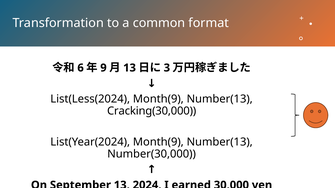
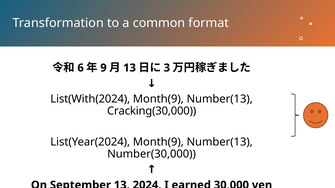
List(Less(2024: List(Less(2024 -> List(With(2024
